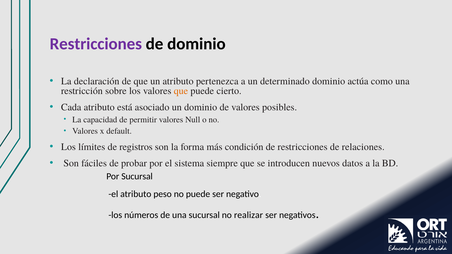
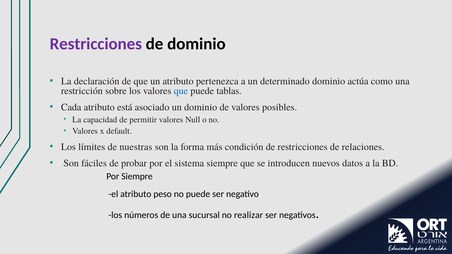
que at (181, 91) colour: orange -> blue
cierto: cierto -> tablas
registros: registros -> nuestras
Por Sucursal: Sucursal -> Siempre
